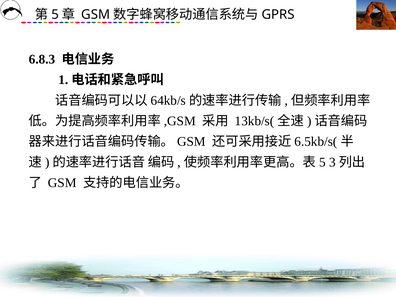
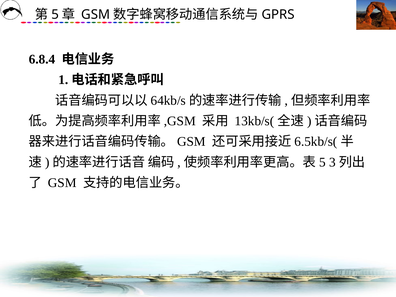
6.8.3: 6.8.3 -> 6.8.4
